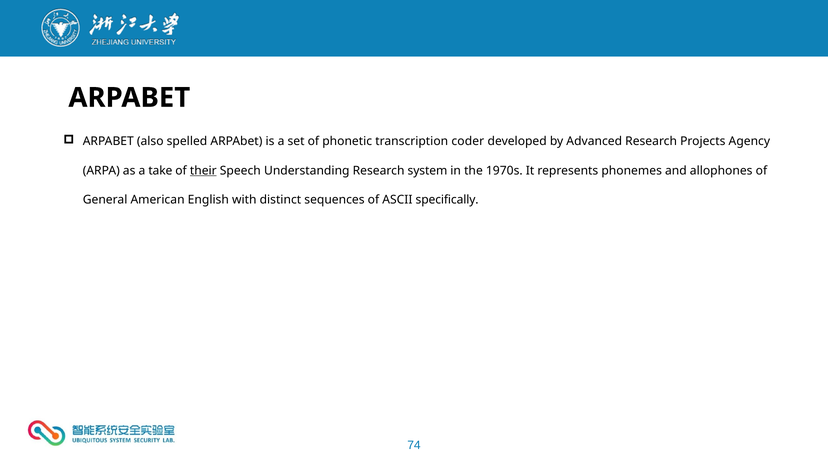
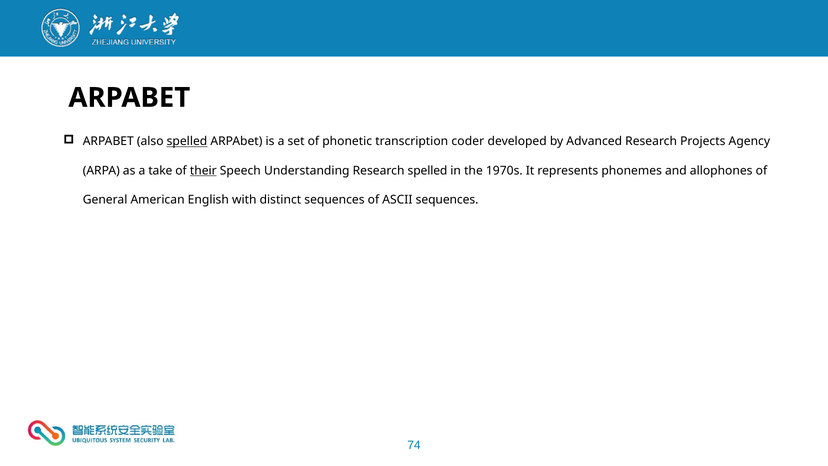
spelled at (187, 141) underline: none -> present
Research system: system -> spelled
ASCII specifically: specifically -> sequences
